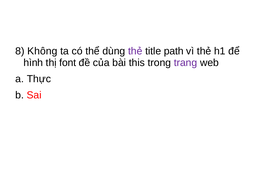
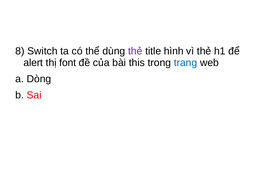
Không: Không -> Switch
path: path -> hình
hình: hình -> alert
trang colour: purple -> blue
Thực: Thực -> Dòng
